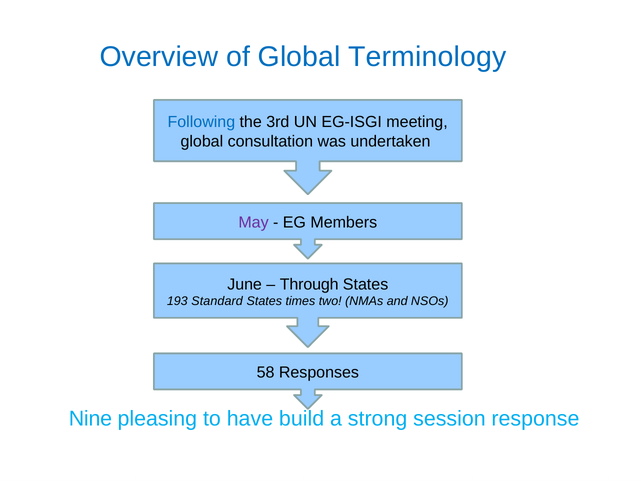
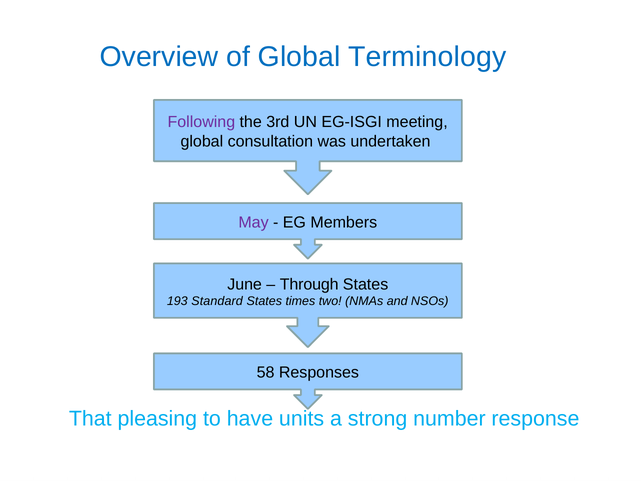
Following colour: blue -> purple
Nine: Nine -> That
build: build -> units
session: session -> number
